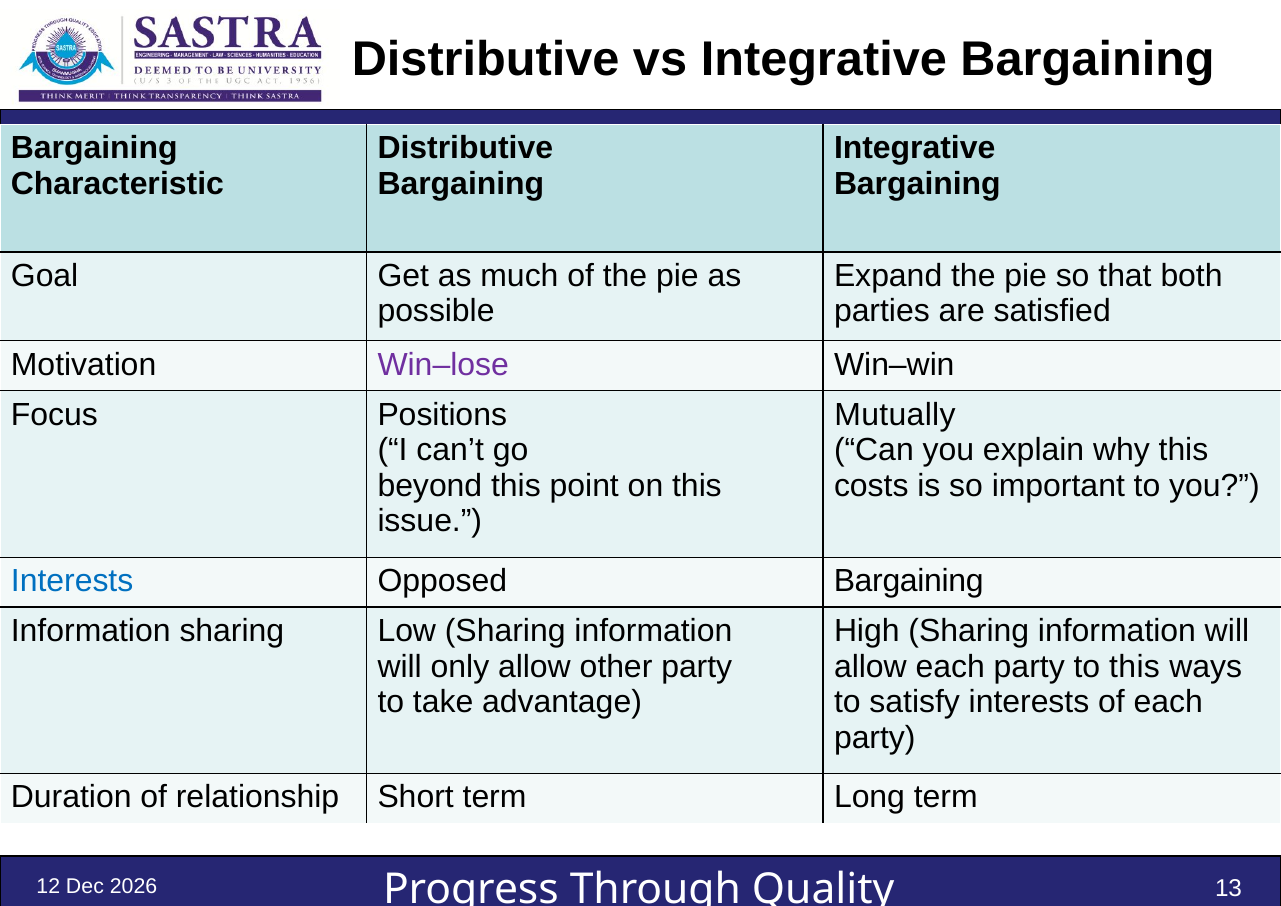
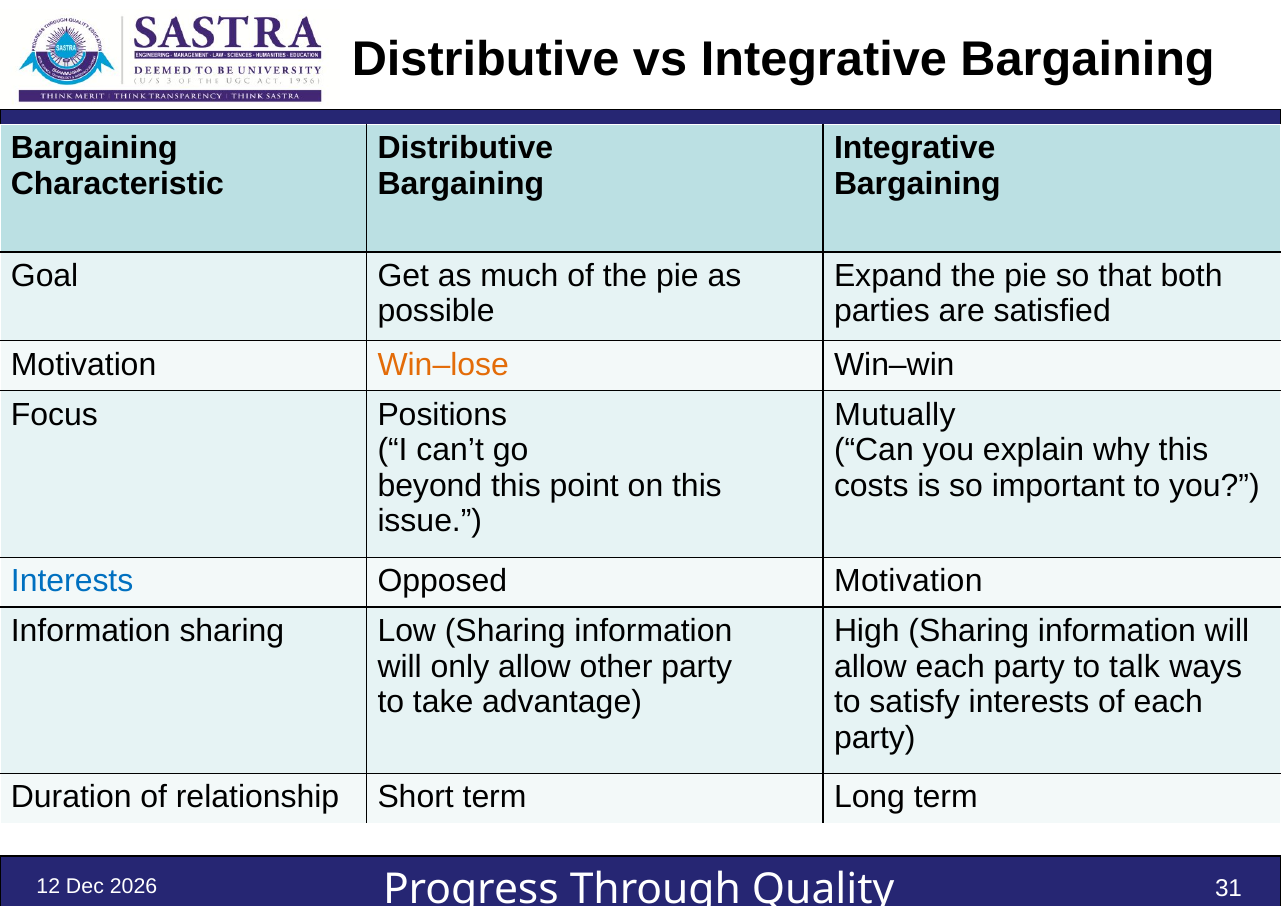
Win–lose colour: purple -> orange
Opposed Bargaining: Bargaining -> Motivation
to this: this -> talk
13: 13 -> 31
